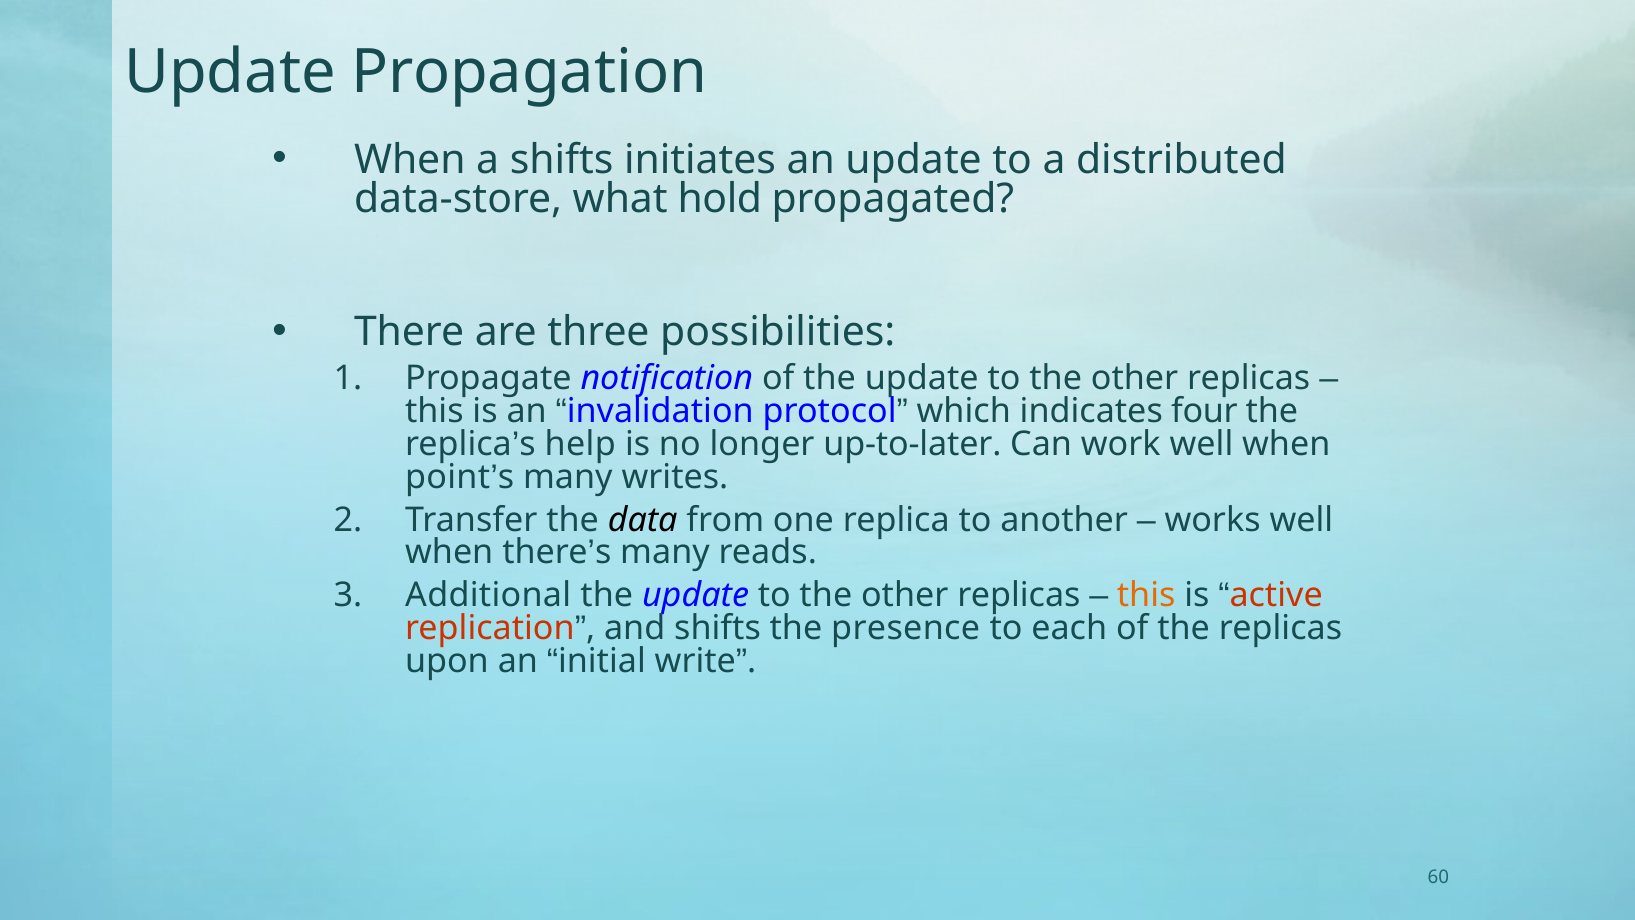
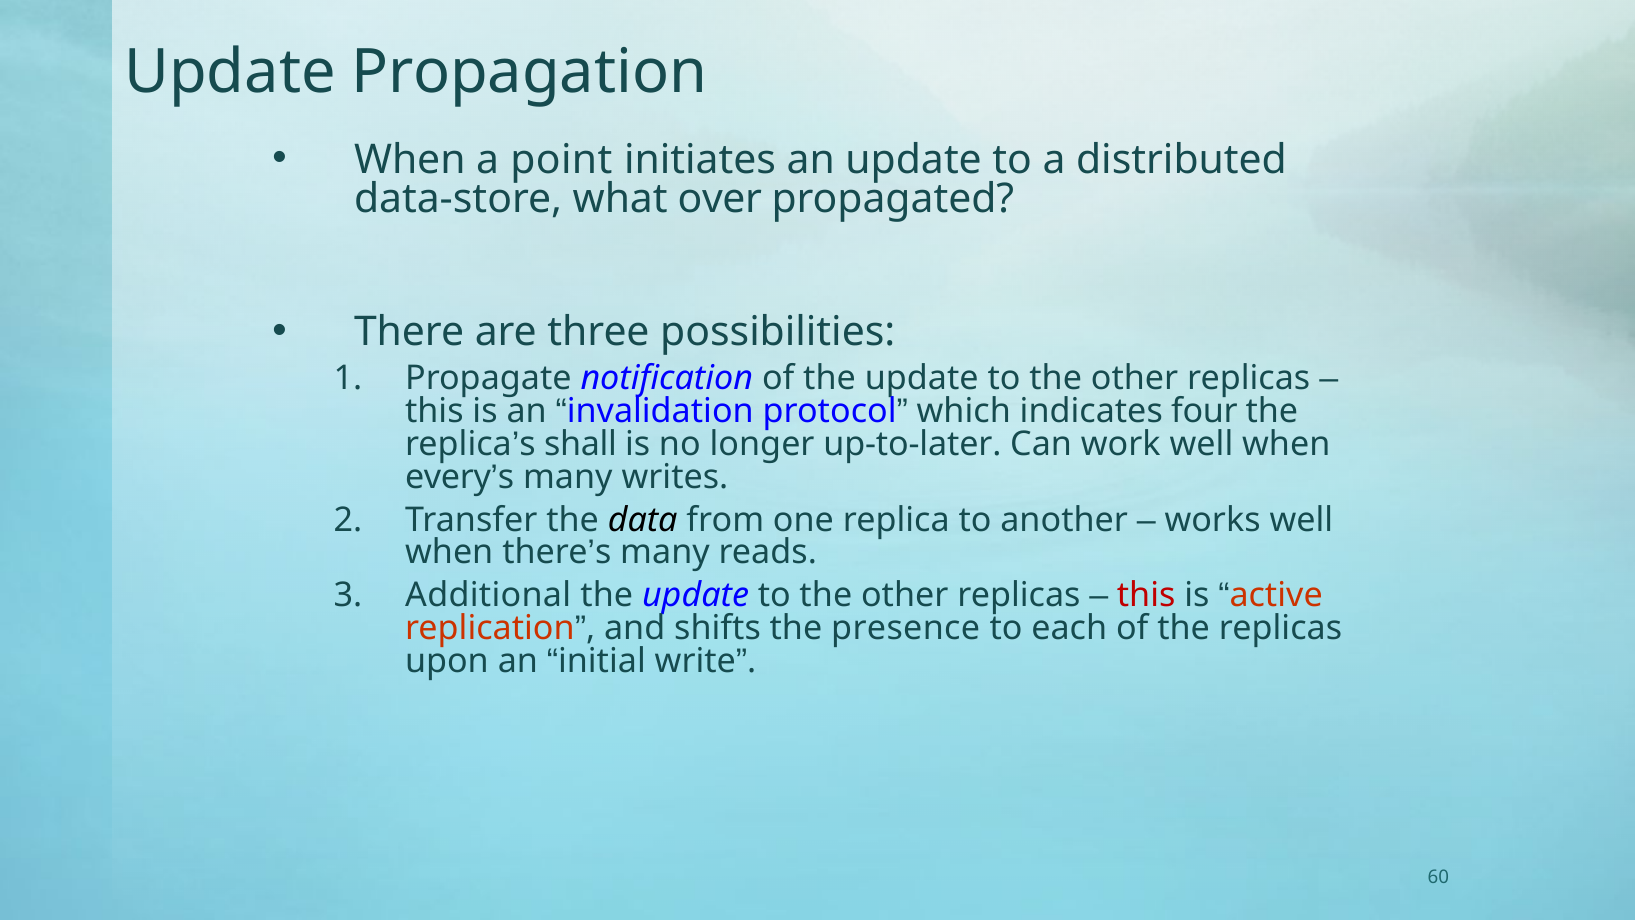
a shifts: shifts -> point
hold: hold -> over
help: help -> shall
point: point -> every
this at (1146, 596) colour: orange -> red
